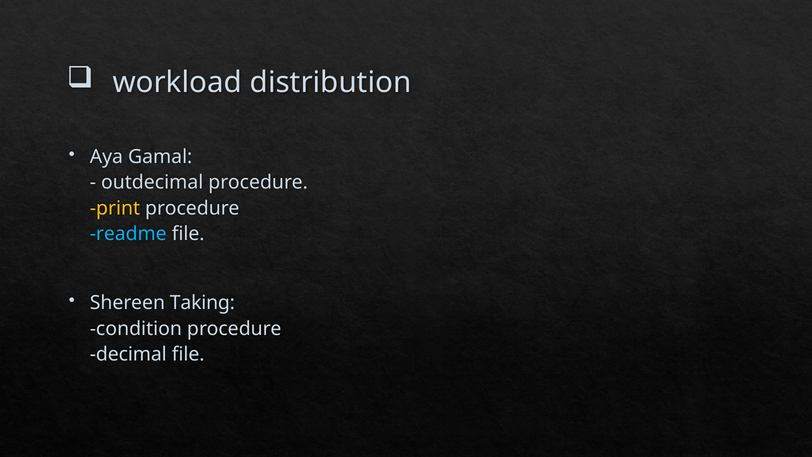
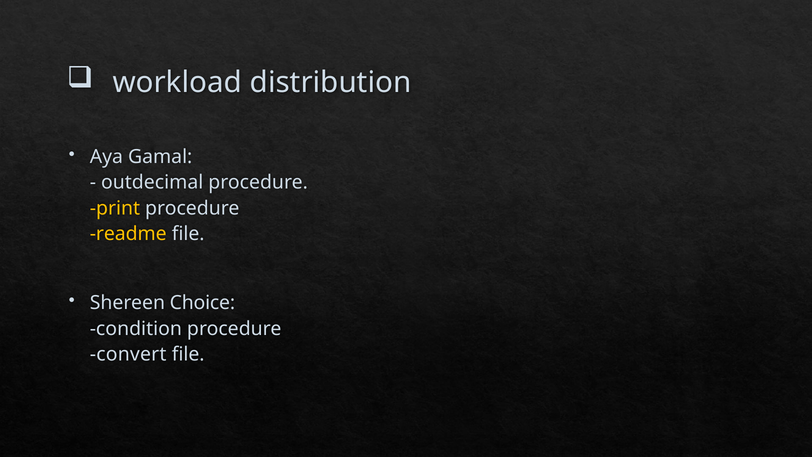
readme colour: light blue -> yellow
Taking: Taking -> Choice
decimal: decimal -> convert
